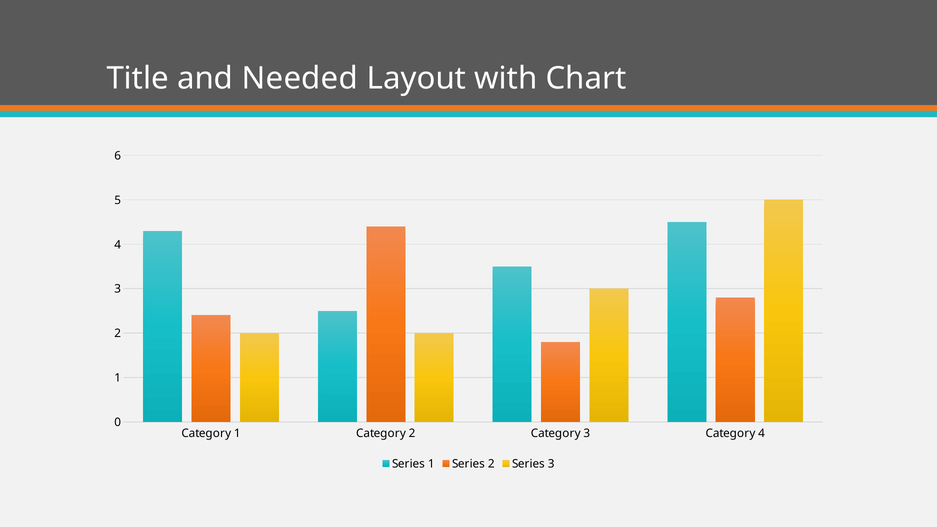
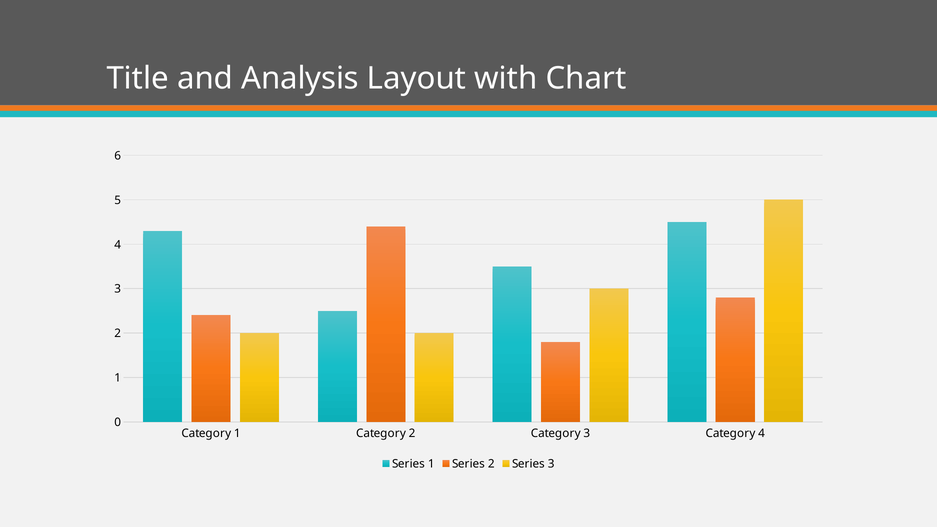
Needed: Needed -> Analysis
